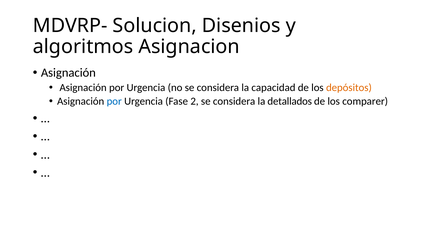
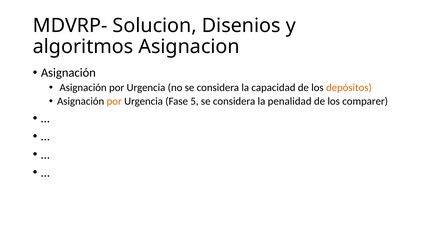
por at (114, 102) colour: blue -> orange
2: 2 -> 5
detallados: detallados -> penalidad
